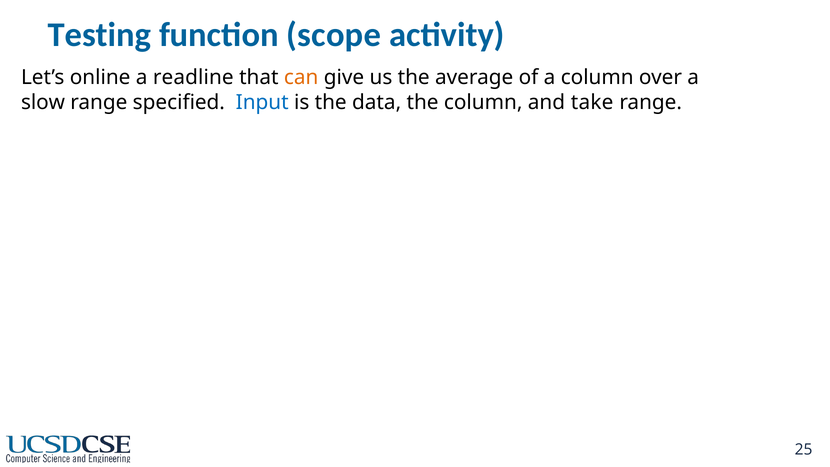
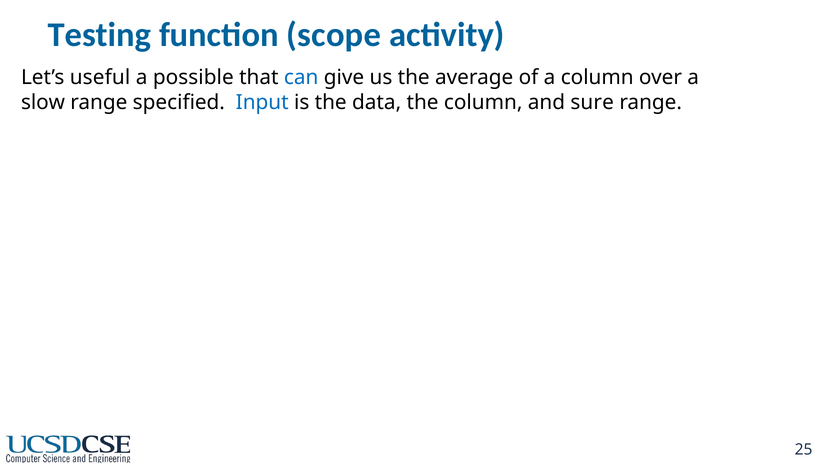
online: online -> useful
readline: readline -> possible
can colour: orange -> blue
take: take -> sure
